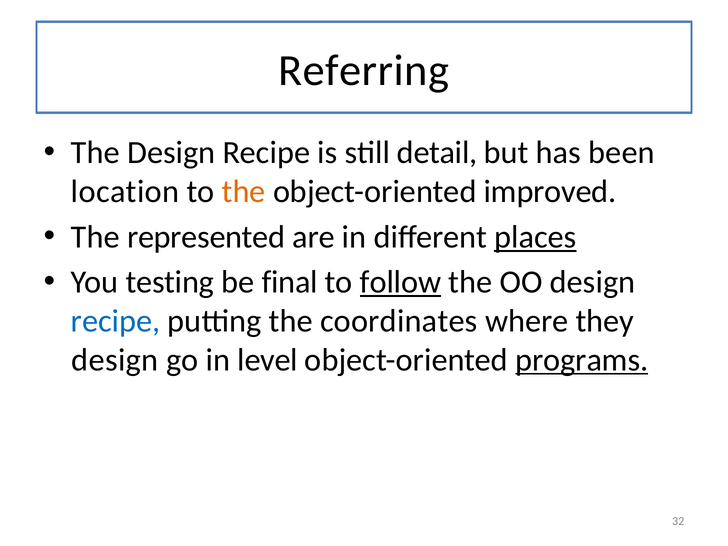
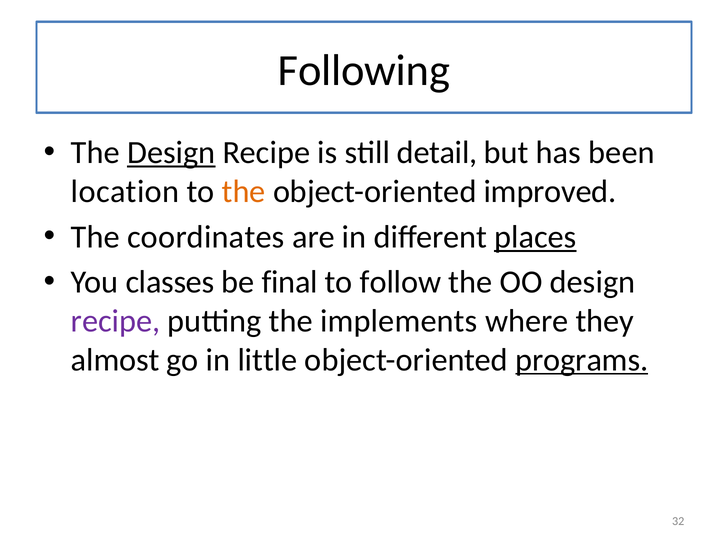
Referring: Referring -> Following
Design at (171, 153) underline: none -> present
represented: represented -> coordinates
testing: testing -> classes
follow underline: present -> none
recipe at (116, 321) colour: blue -> purple
coordinates: coordinates -> implements
design at (115, 360): design -> almost
level: level -> little
